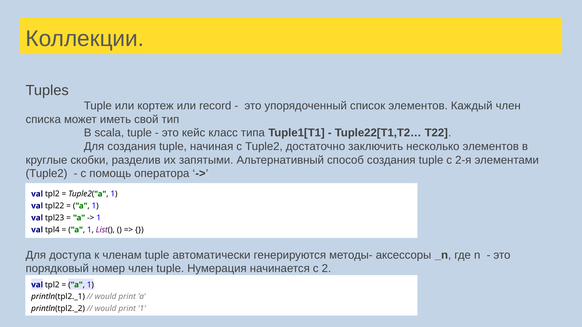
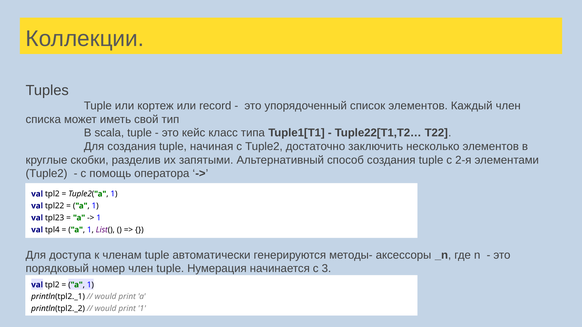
2: 2 -> 3
